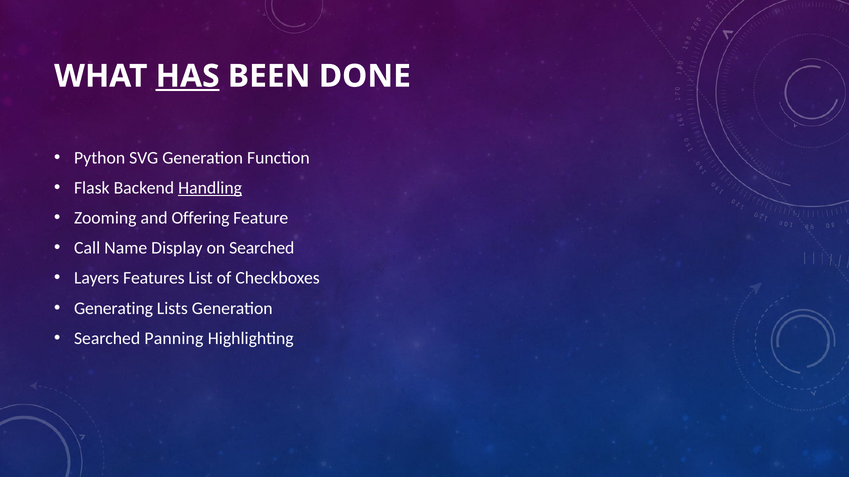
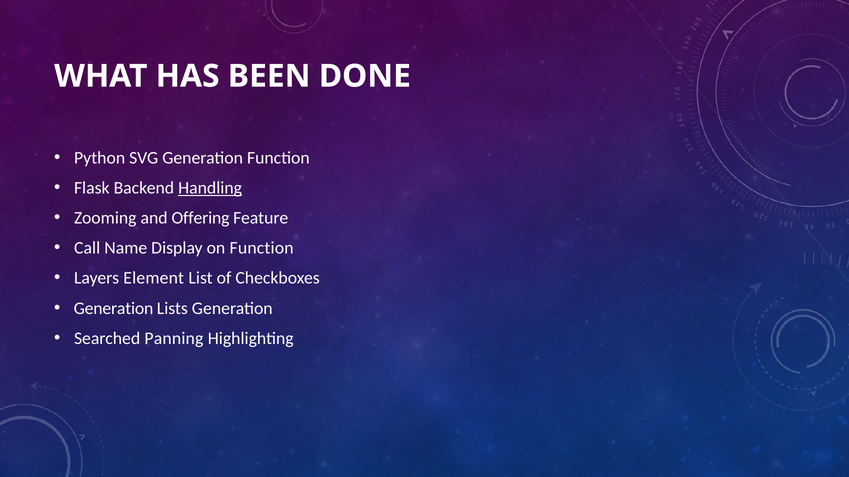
HAS underline: present -> none
on Searched: Searched -> Function
Features: Features -> Element
Generating at (113, 309): Generating -> Generation
